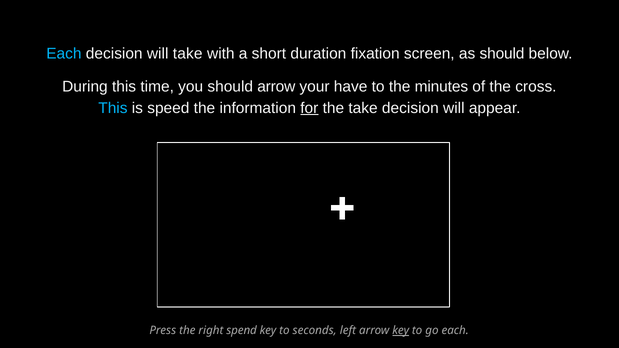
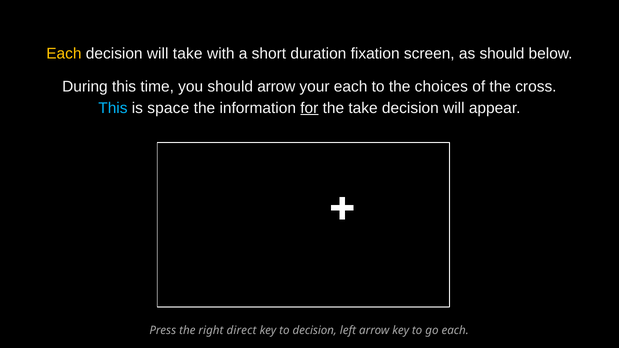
Each at (64, 54) colour: light blue -> yellow
your have: have -> each
minutes: minutes -> choices
speed: speed -> space
spend: spend -> direct
to seconds: seconds -> decision
key at (401, 331) underline: present -> none
